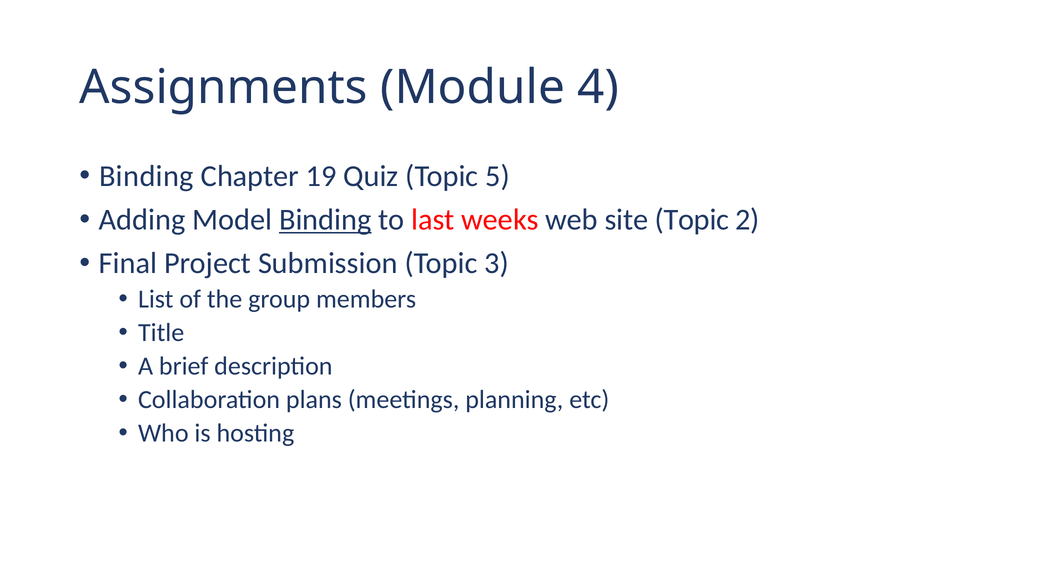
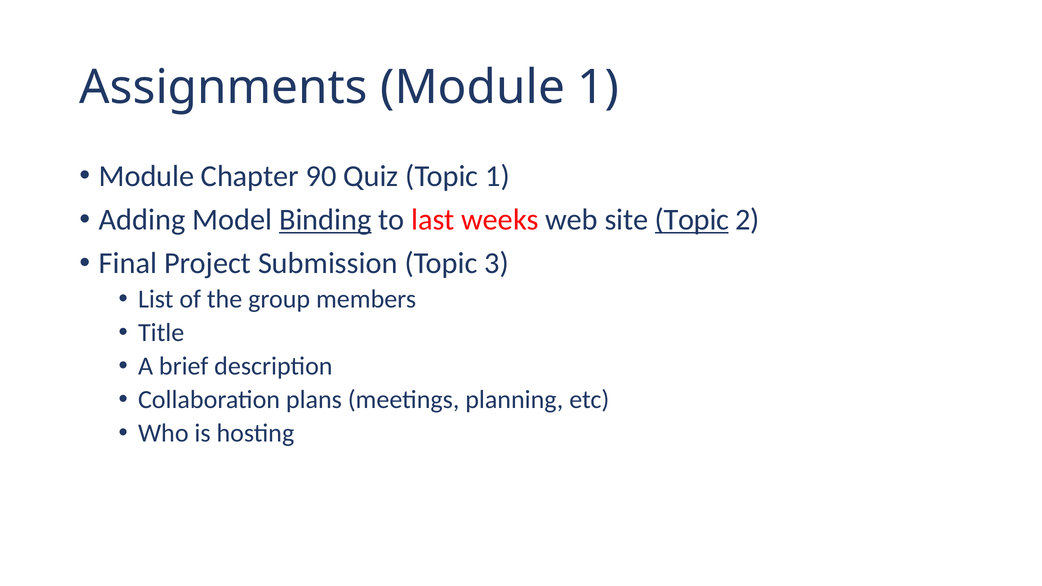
Module 4: 4 -> 1
Binding at (146, 176): Binding -> Module
19: 19 -> 90
Topic 5: 5 -> 1
Topic at (692, 220) underline: none -> present
